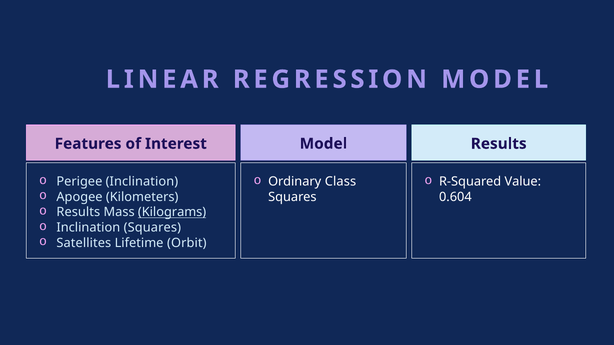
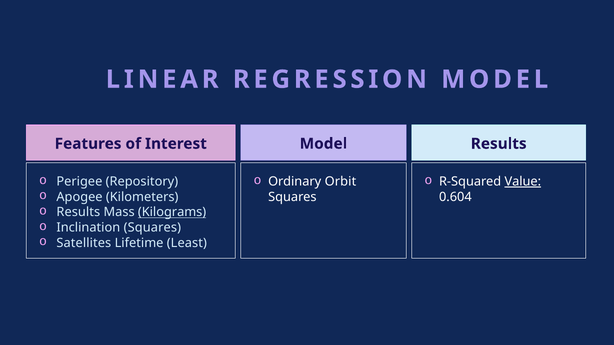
Perigee Inclination: Inclination -> Repository
Class: Class -> Orbit
Value underline: none -> present
Orbit: Orbit -> Least
